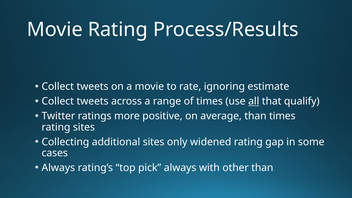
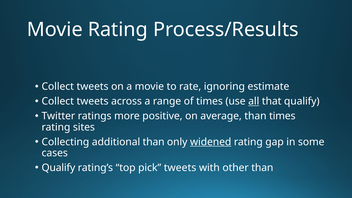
additional sites: sites -> than
widened underline: none -> present
Always at (58, 168): Always -> Qualify
pick always: always -> tweets
